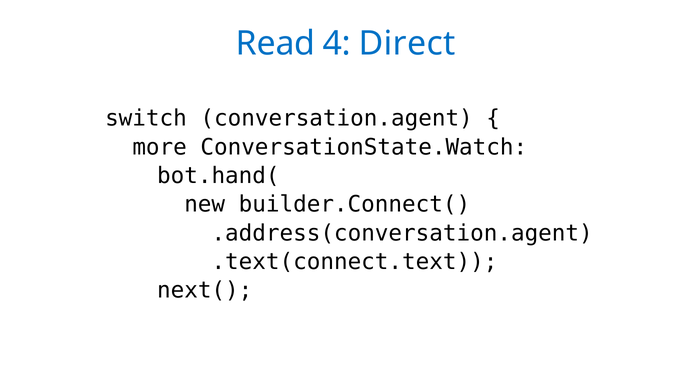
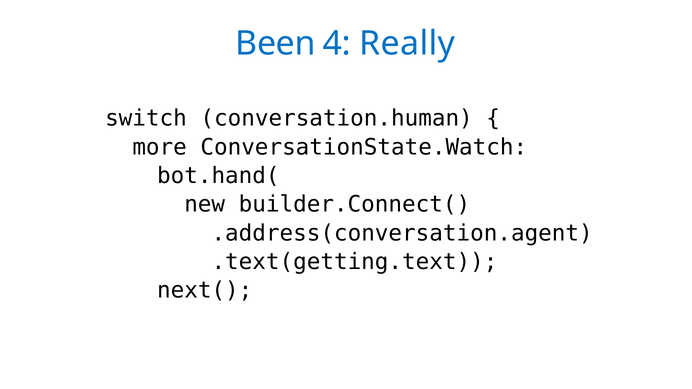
Read: Read -> Been
Direct: Direct -> Really
conversation.agent: conversation.agent -> conversation.human
.text(connect.text: .text(connect.text -> .text(getting.text
